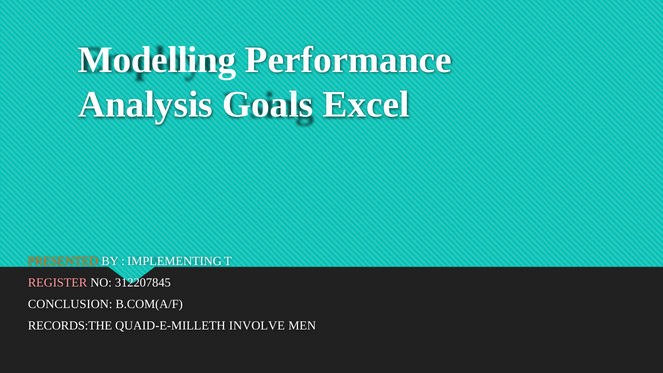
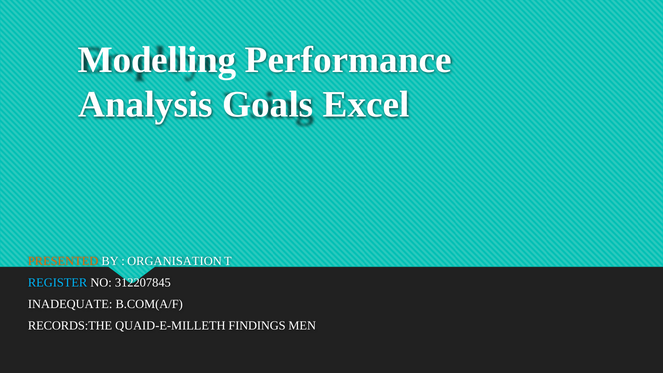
IMPLEMENTING: IMPLEMENTING -> ORGANISATION
REGISTER colour: pink -> light blue
CONCLUSION: CONCLUSION -> INADEQUATE
INVOLVE: INVOLVE -> FINDINGS
